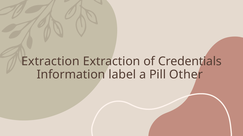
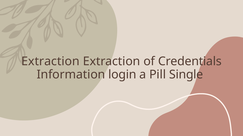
label: label -> login
Other: Other -> Single
